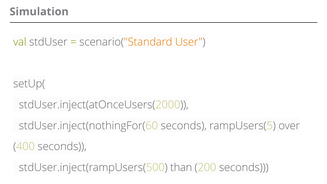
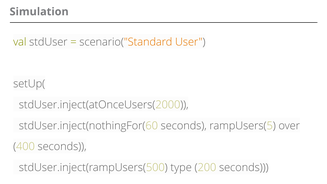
than: than -> type
